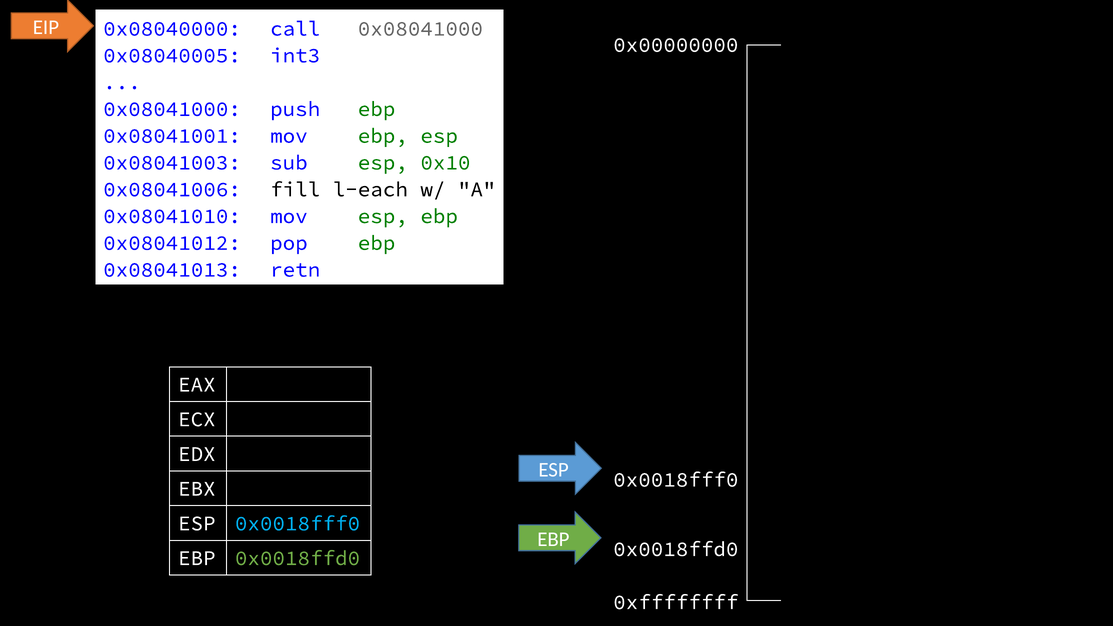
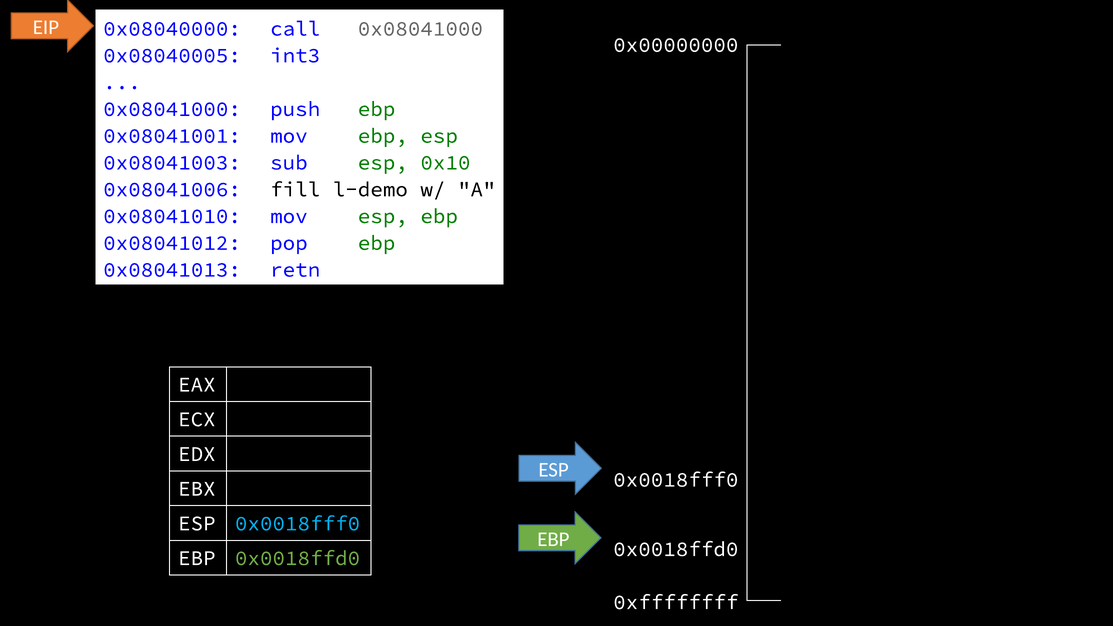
l-each: l-each -> l-demo
